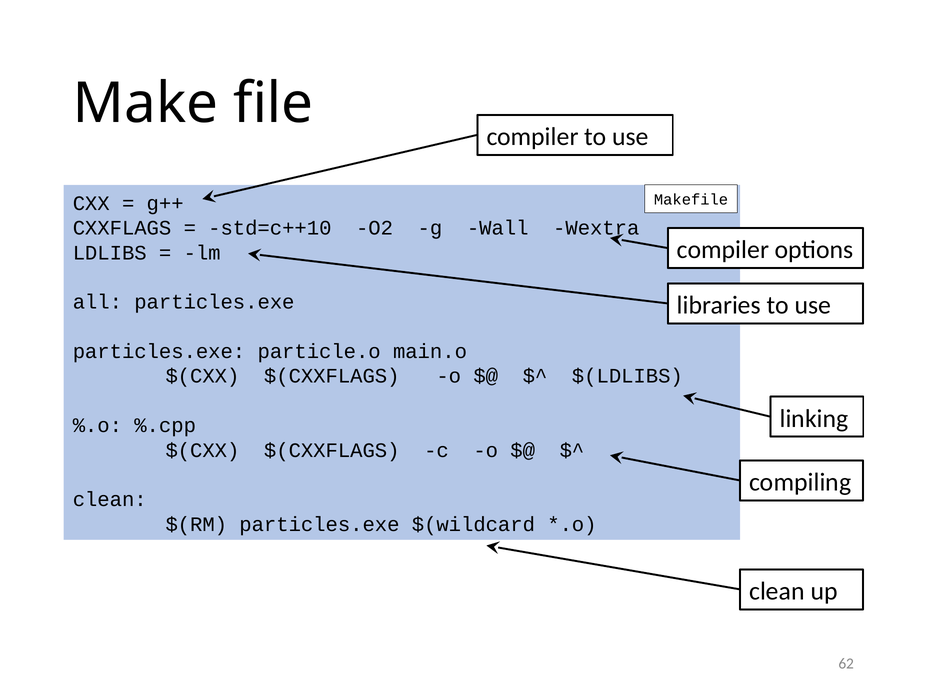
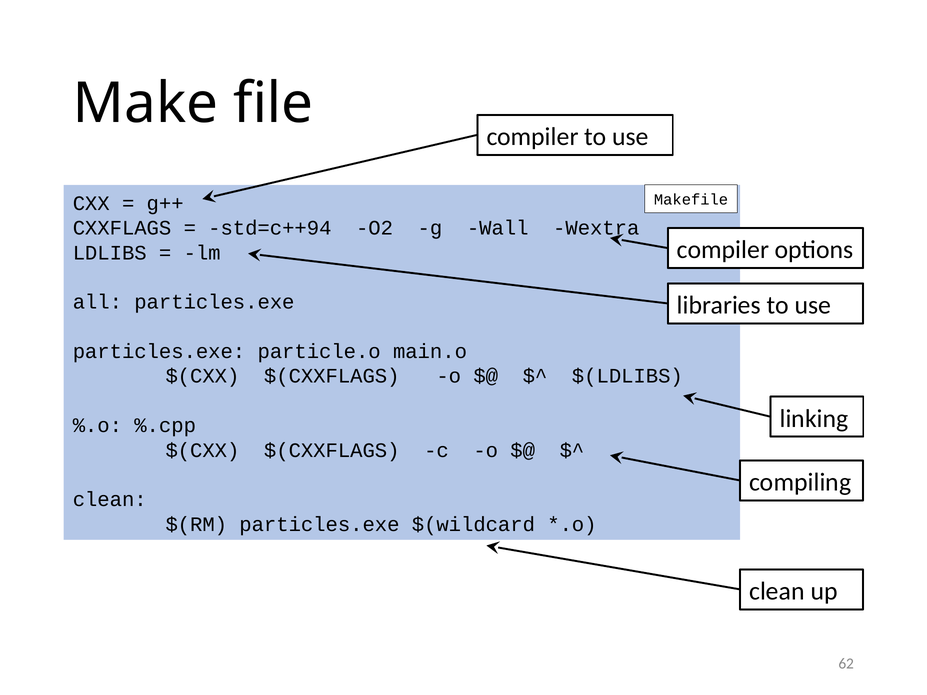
std=c++10: std=c++10 -> std=c++94
